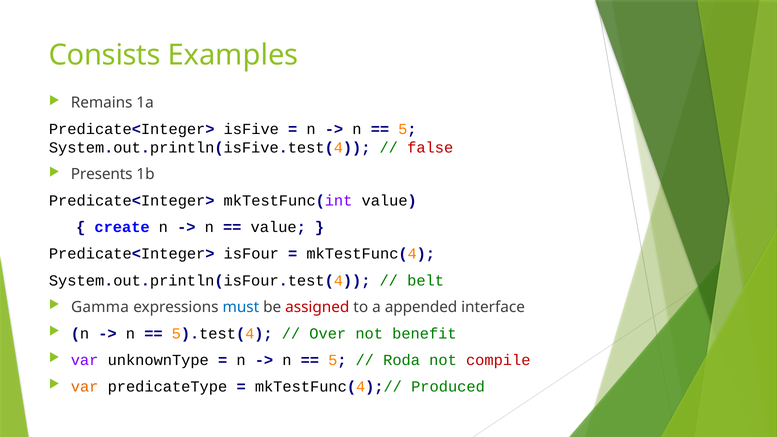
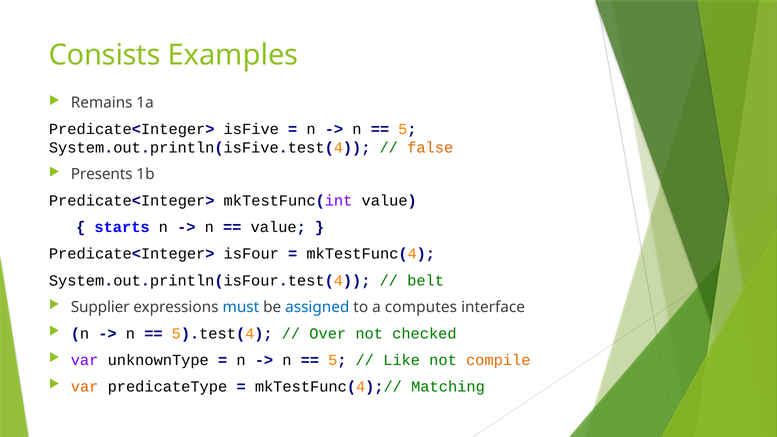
false colour: red -> orange
create: create -> starts
Gamma: Gamma -> Supplier
assigned colour: red -> blue
appended: appended -> computes
benefit: benefit -> checked
Roda: Roda -> Like
compile colour: red -> orange
Produced: Produced -> Matching
